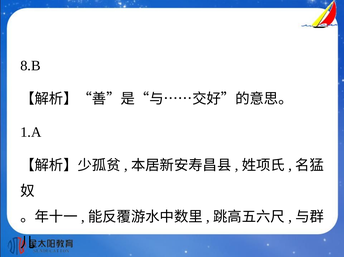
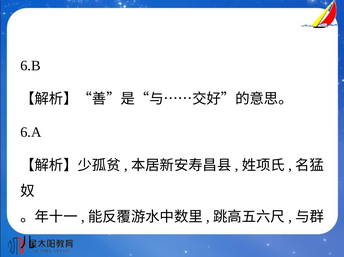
8.B: 8.B -> 6.B
1.A: 1.A -> 6.A
